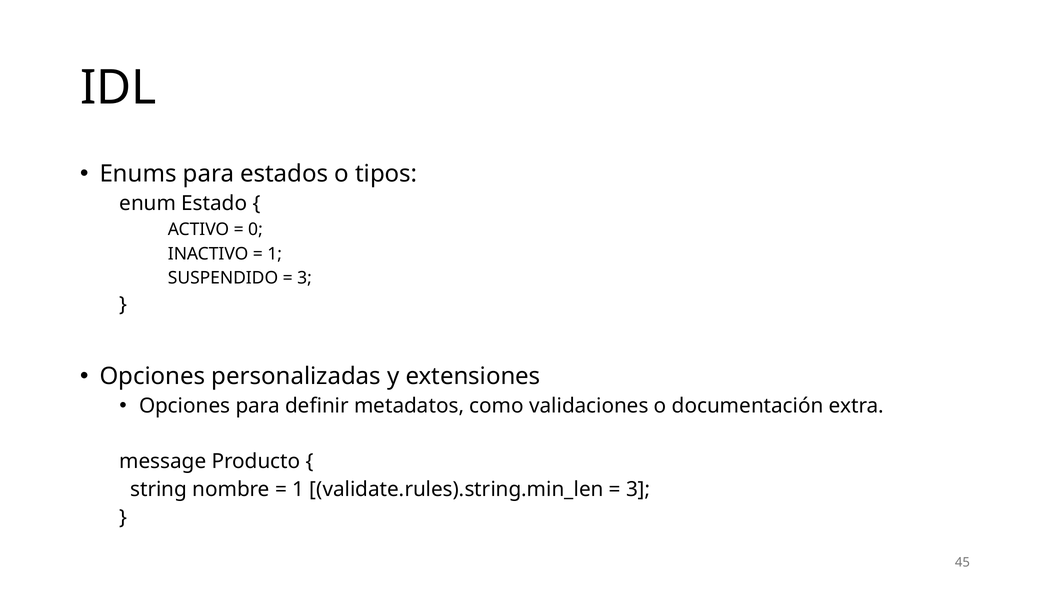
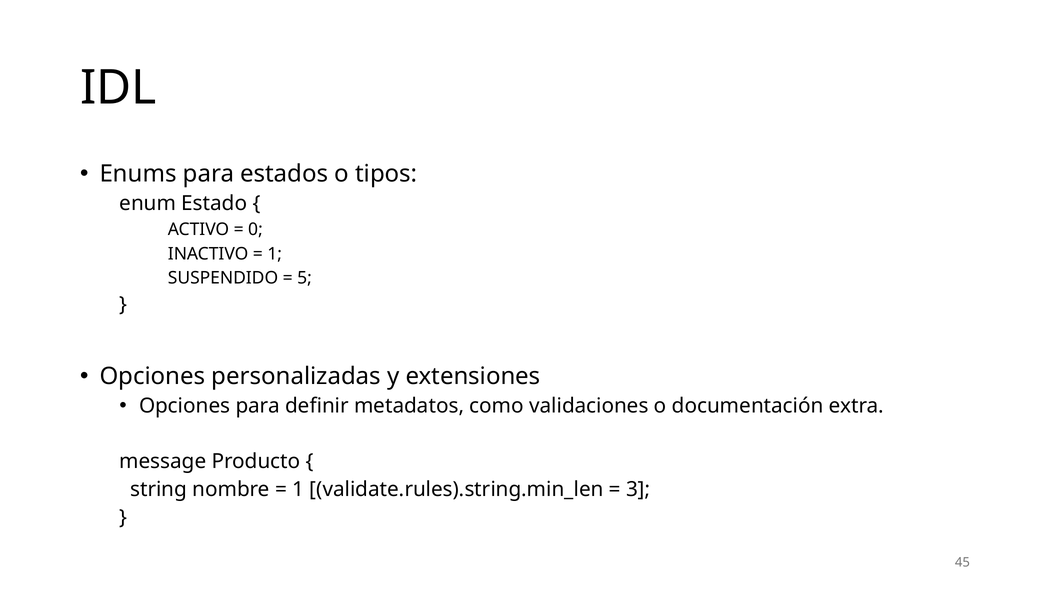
3 at (305, 279): 3 -> 5
